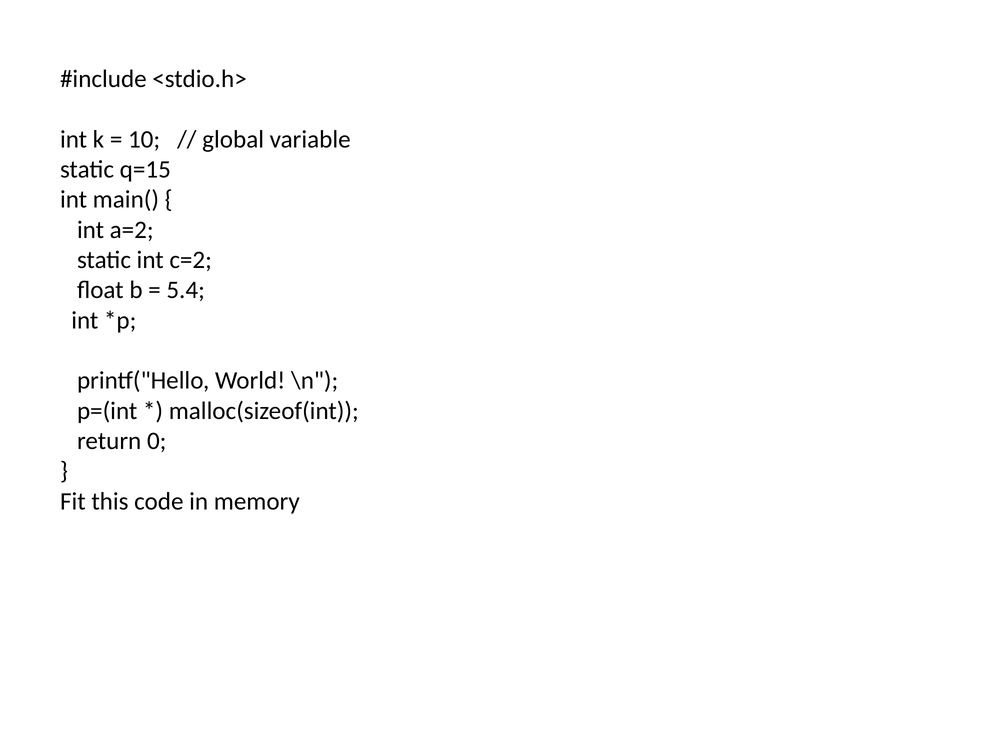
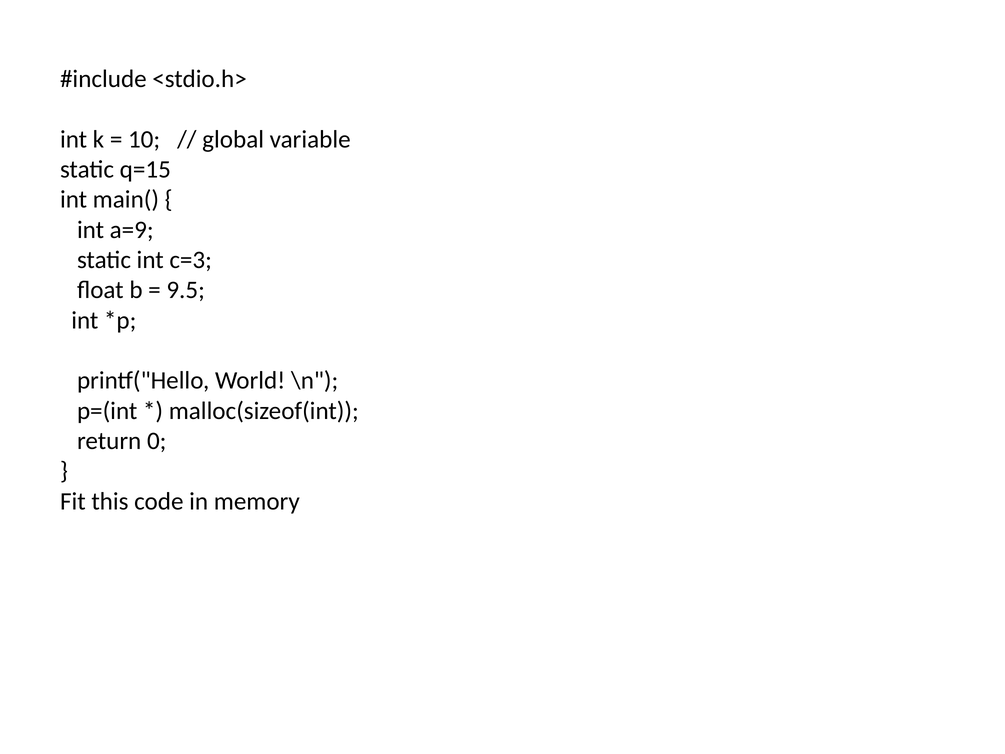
a=2: a=2 -> a=9
c=2: c=2 -> c=3
5.4: 5.4 -> 9.5
